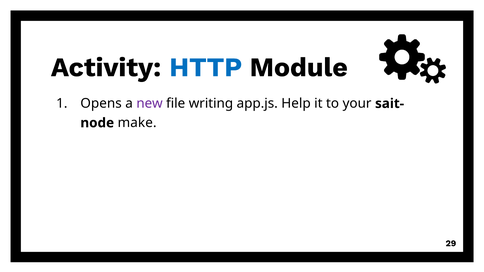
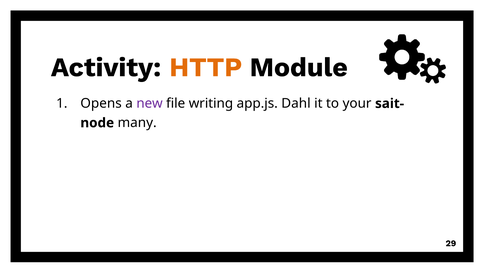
HTTP colour: blue -> orange
Help: Help -> Dahl
make: make -> many
